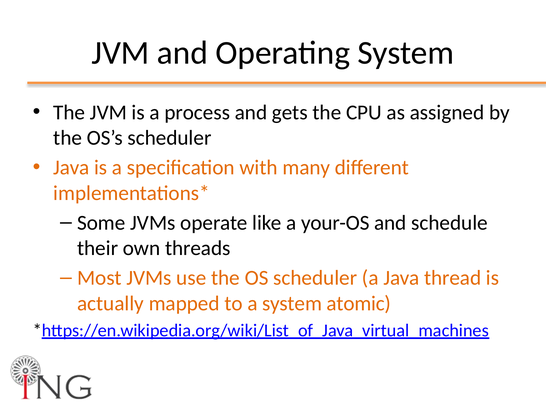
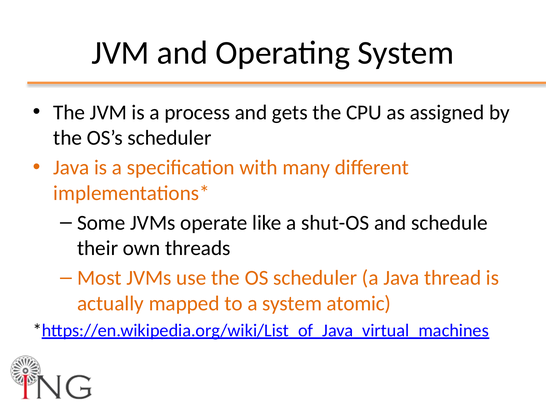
your-OS: your-OS -> shut-OS
